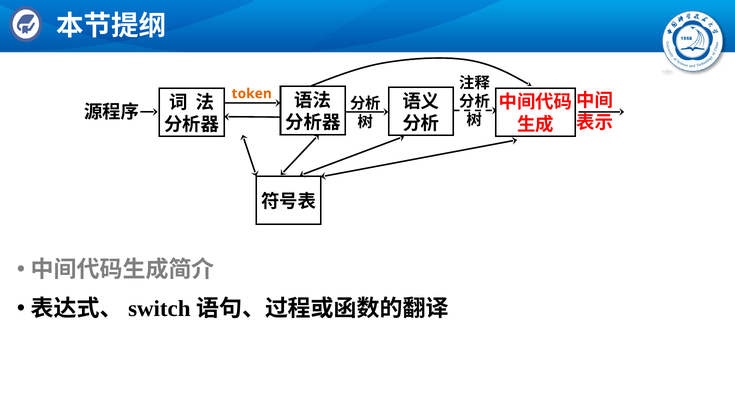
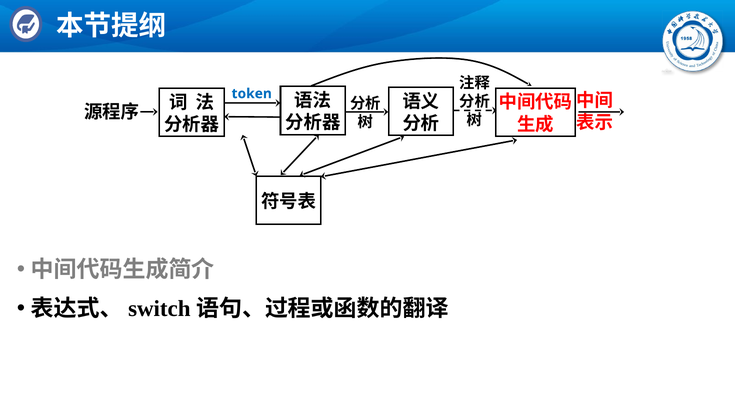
token colour: orange -> blue
